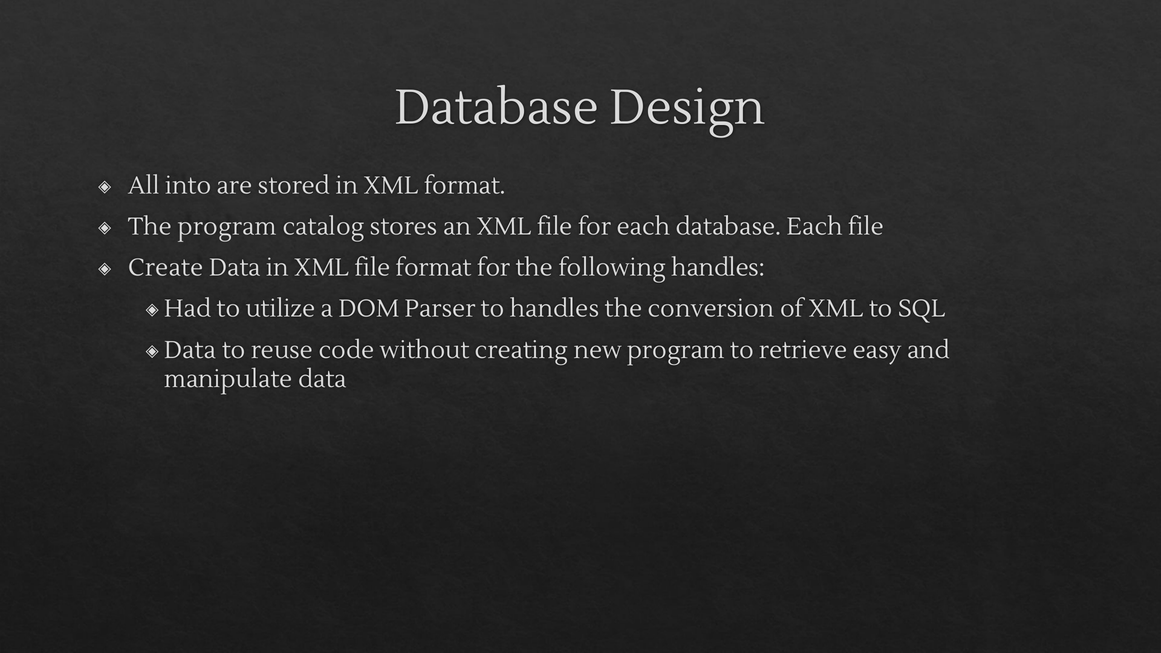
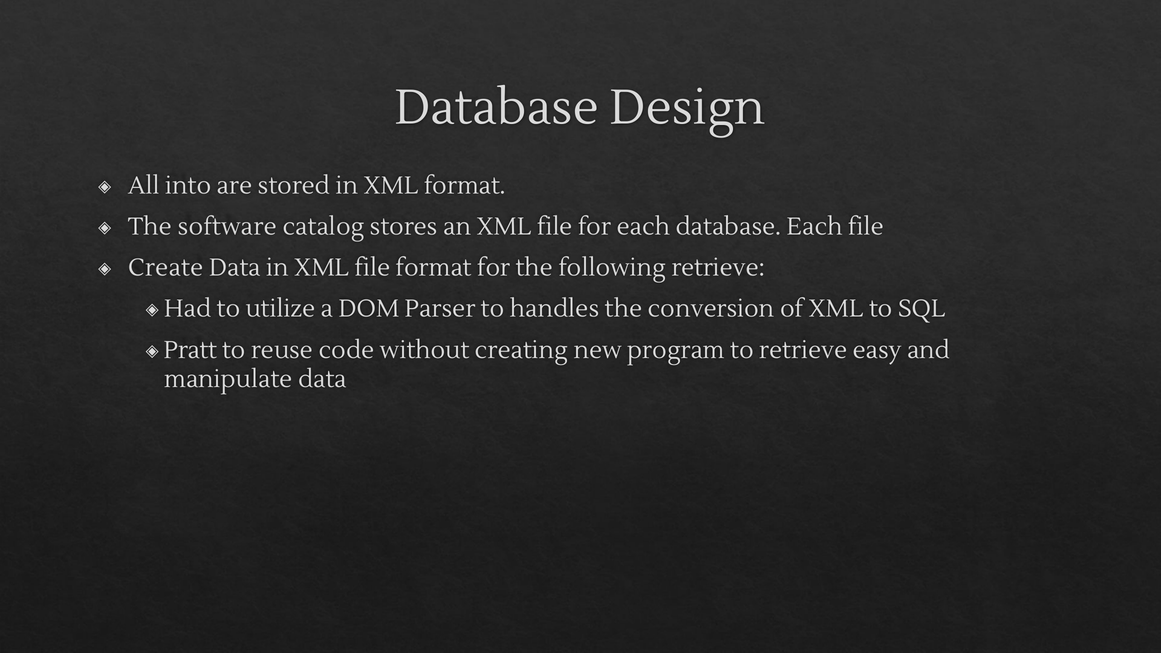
The program: program -> software
following handles: handles -> retrieve
Data at (190, 350): Data -> Pratt
